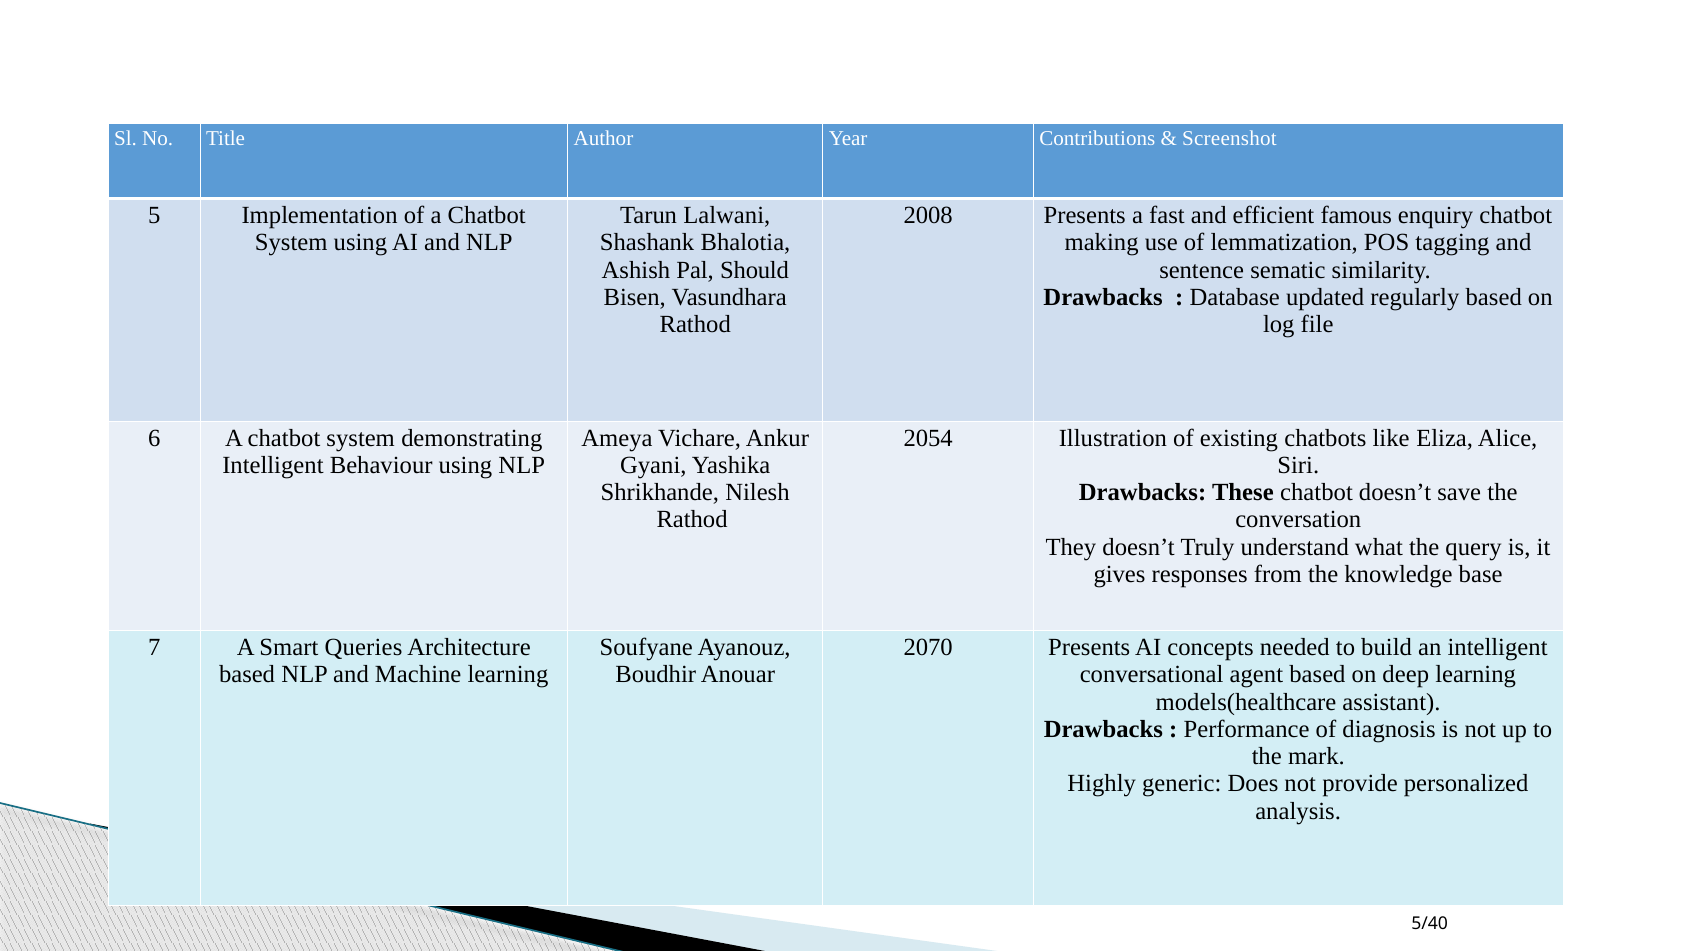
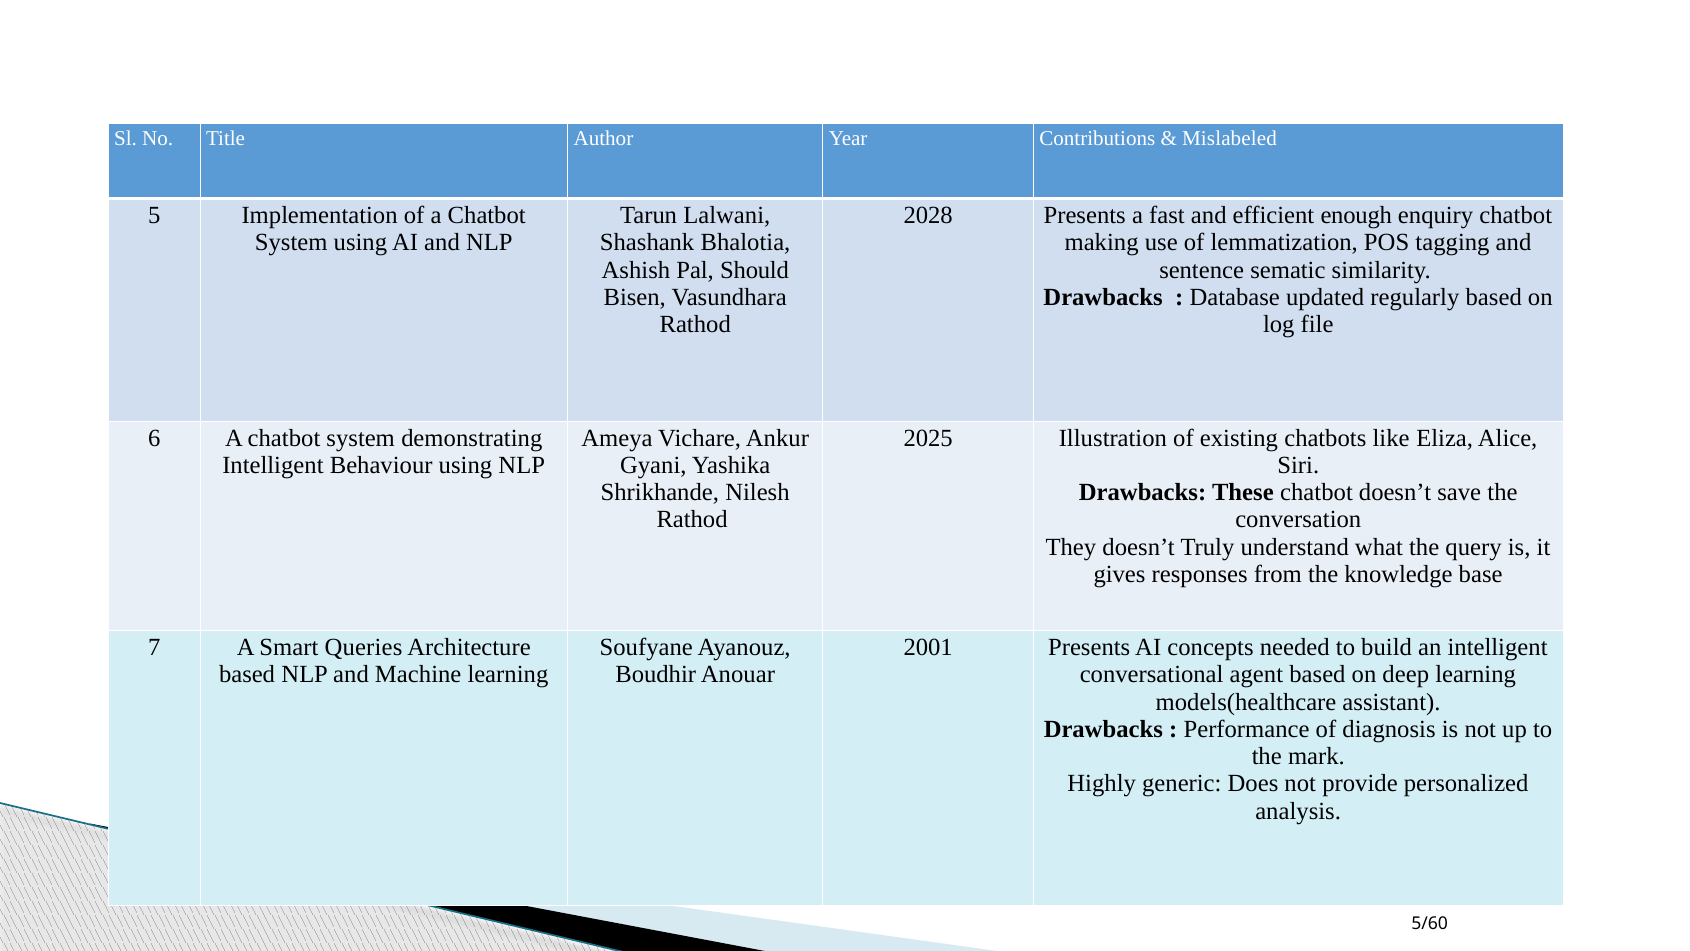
Screenshot: Screenshot -> Mislabeled
2008: 2008 -> 2028
famous: famous -> enough
2054: 2054 -> 2025
2070: 2070 -> 2001
5/40: 5/40 -> 5/60
